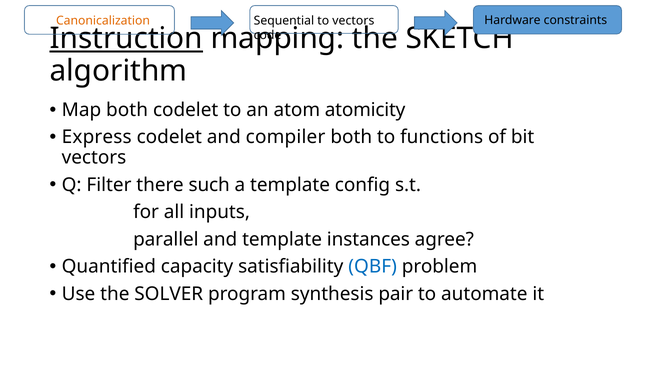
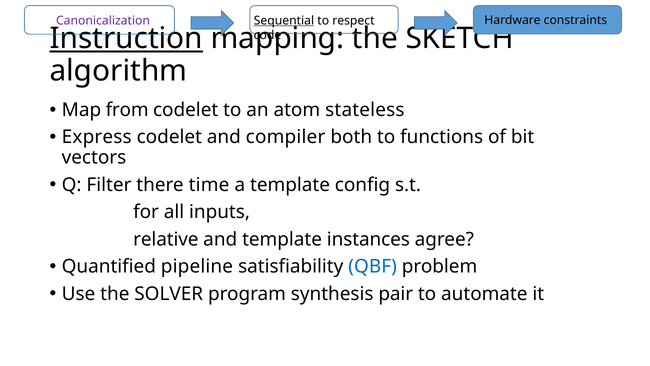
Canonicalization colour: orange -> purple
Sequential underline: none -> present
to vectors: vectors -> respect
Map both: both -> from
atomicity: atomicity -> stateless
such: such -> time
parallel: parallel -> relative
capacity: capacity -> pipeline
